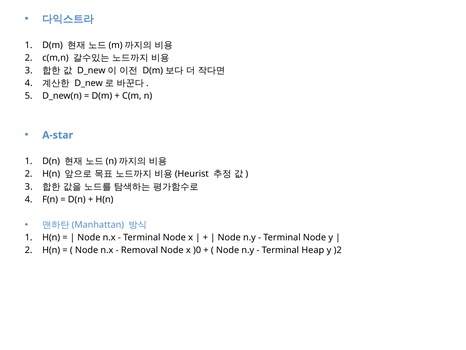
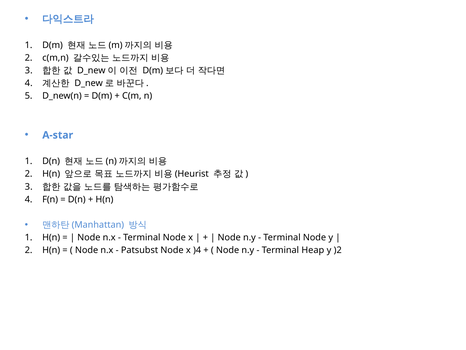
Removal: Removal -> Patsubst
)0: )0 -> )4
